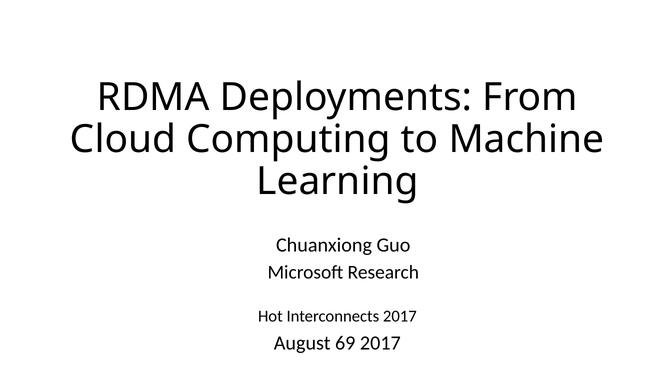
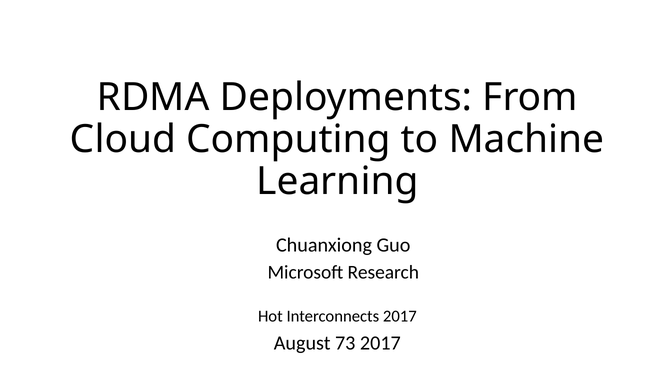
69: 69 -> 73
